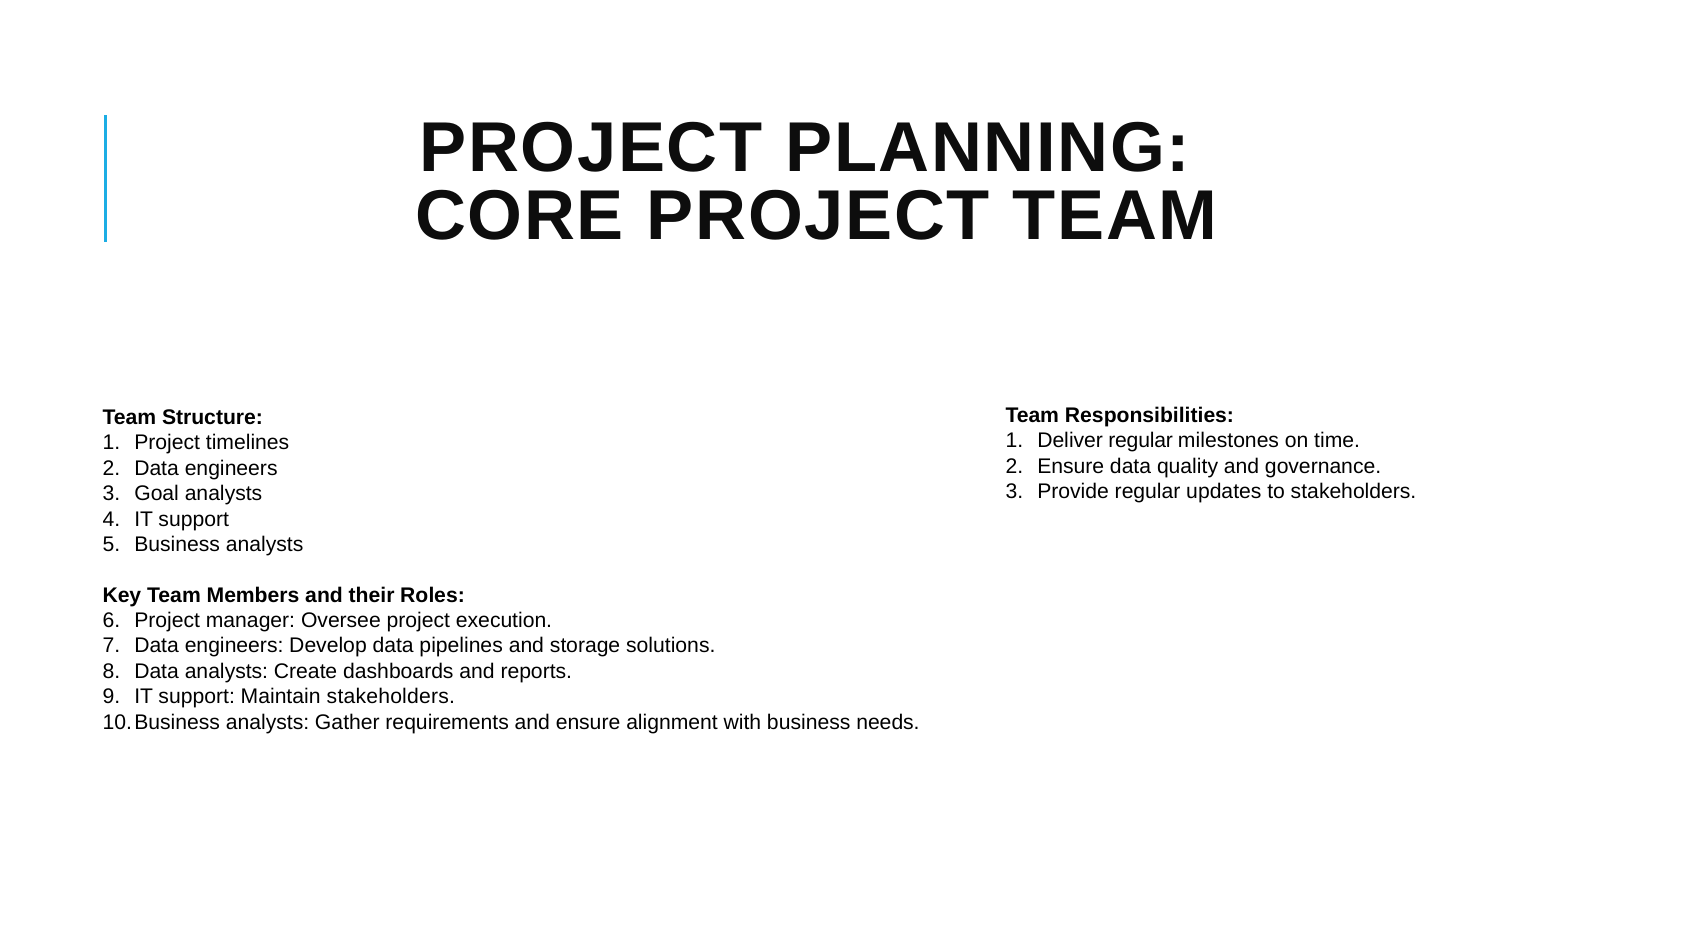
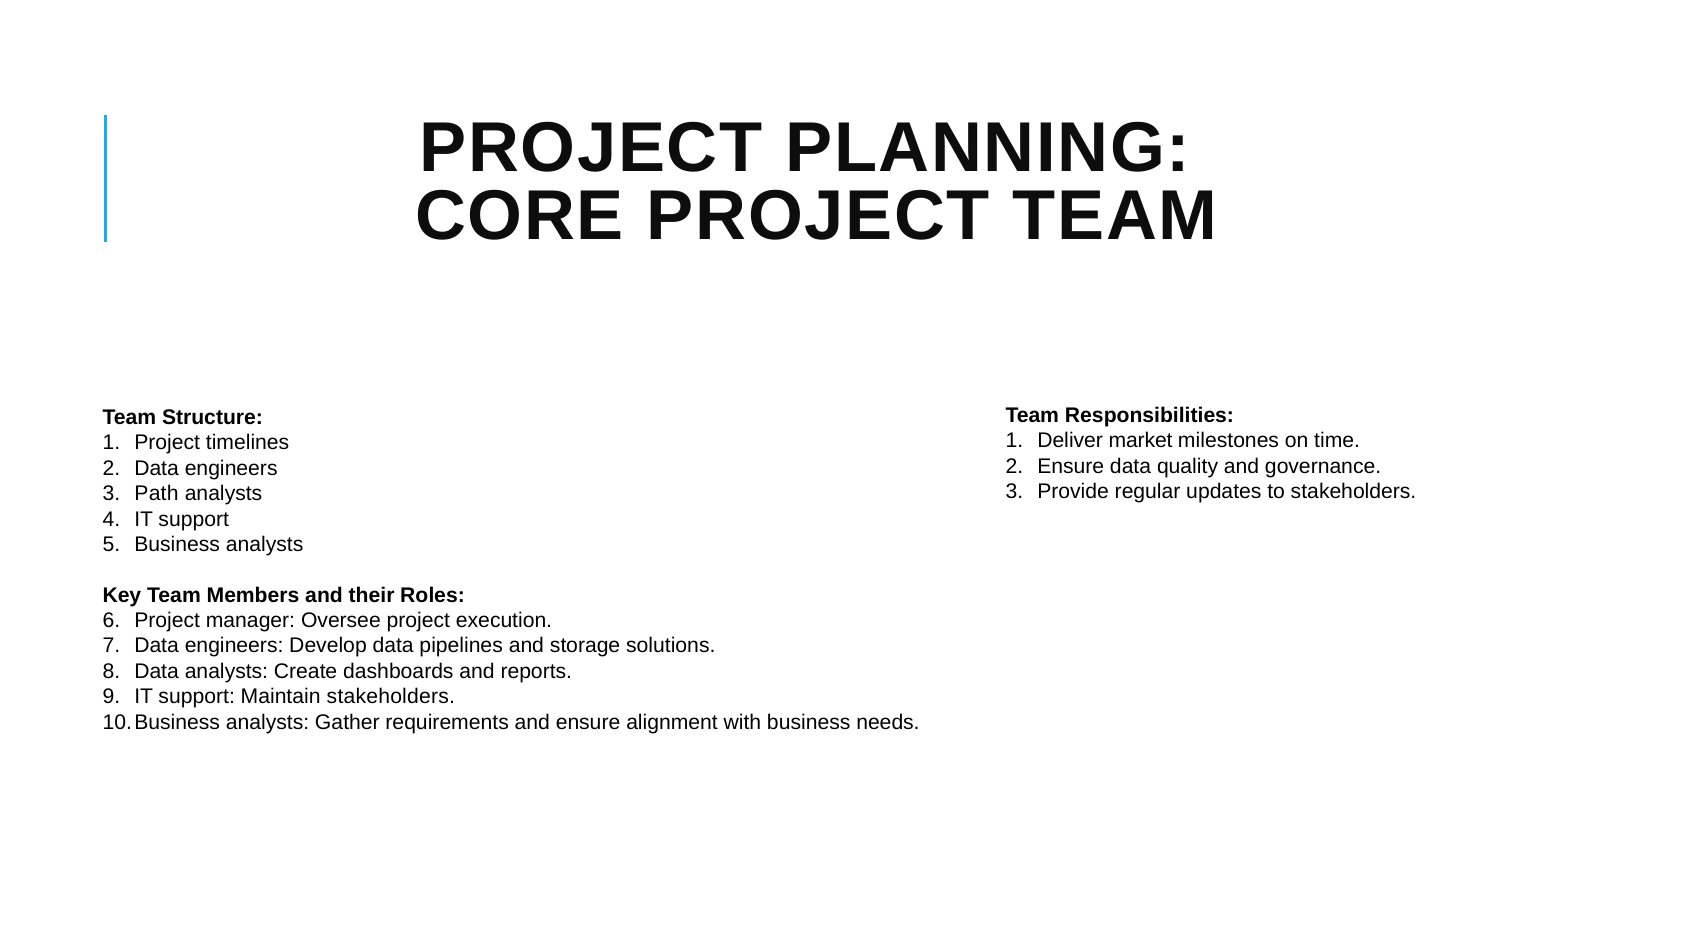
Deliver regular: regular -> market
Goal: Goal -> Path
